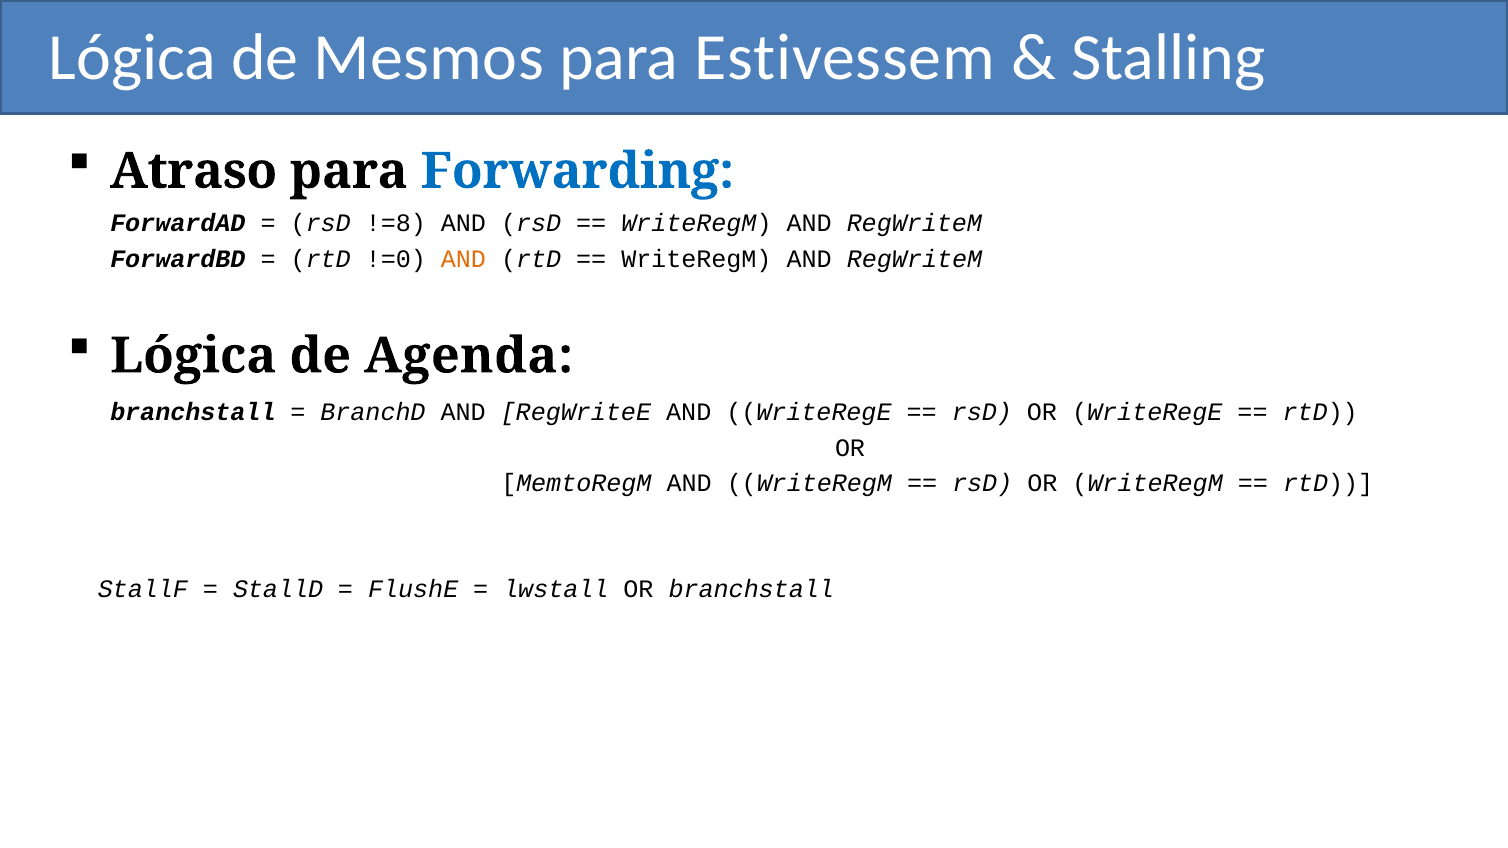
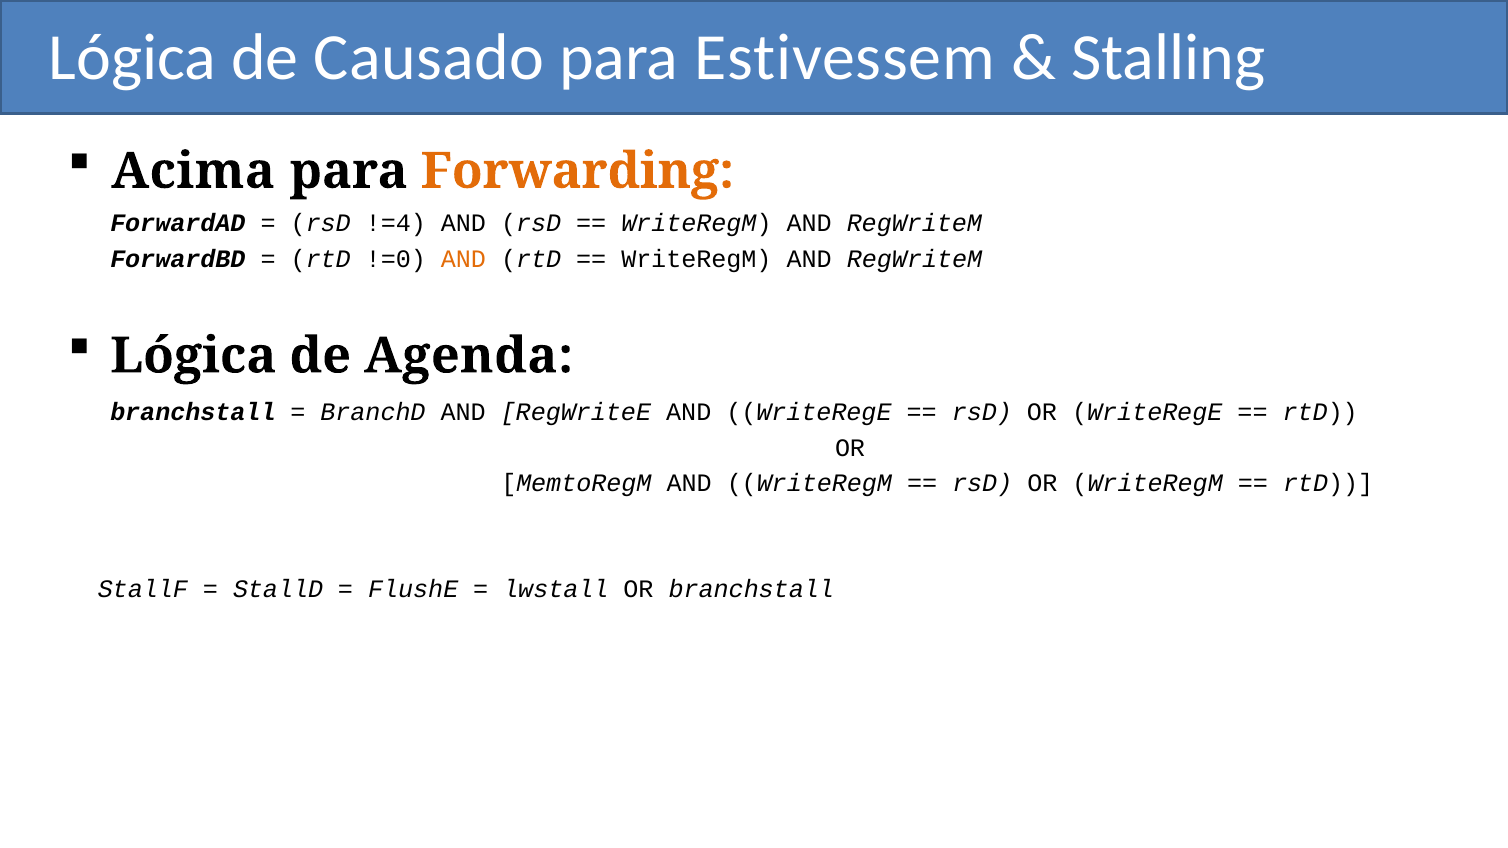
Mesmos: Mesmos -> Causado
Atraso: Atraso -> Acima
Forwarding colour: blue -> orange
!=8: !=8 -> !=4
